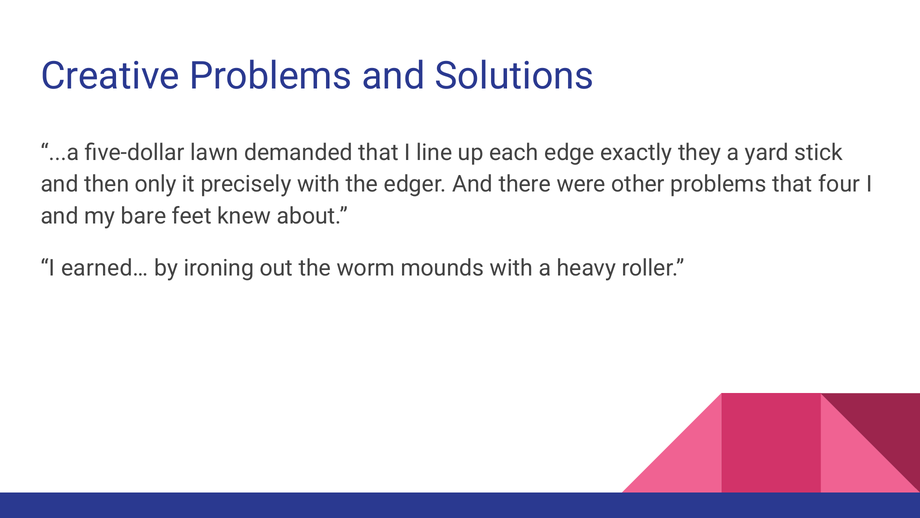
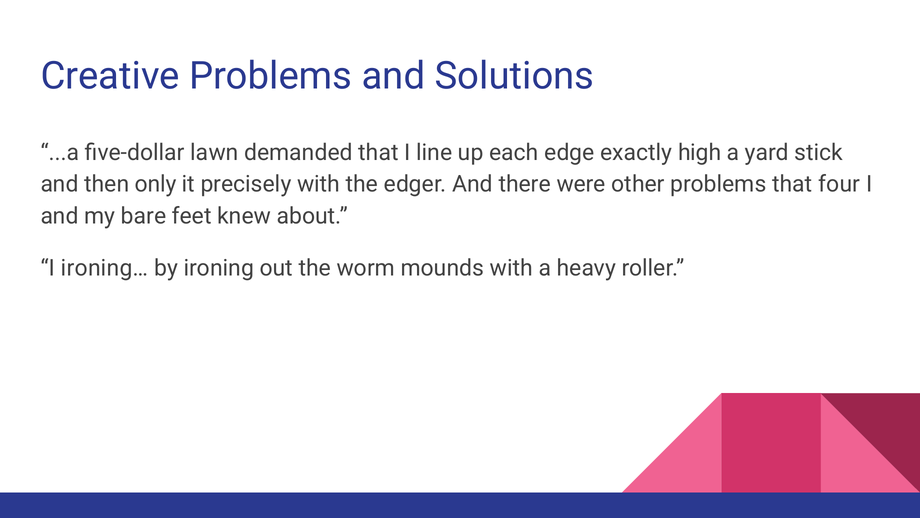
they: they -> high
earned…: earned… -> ironing…
